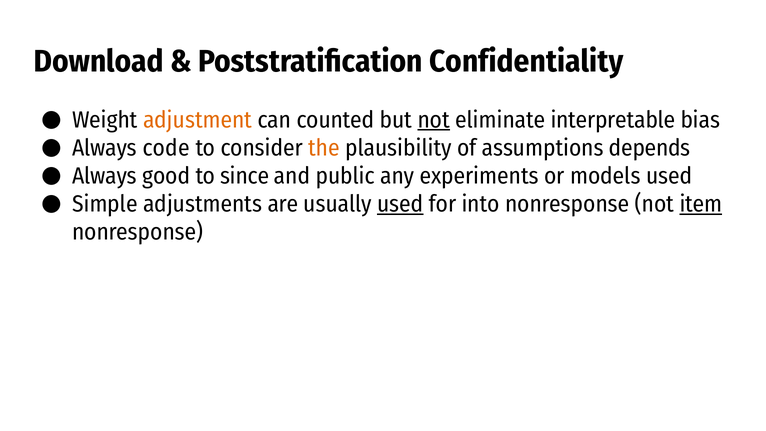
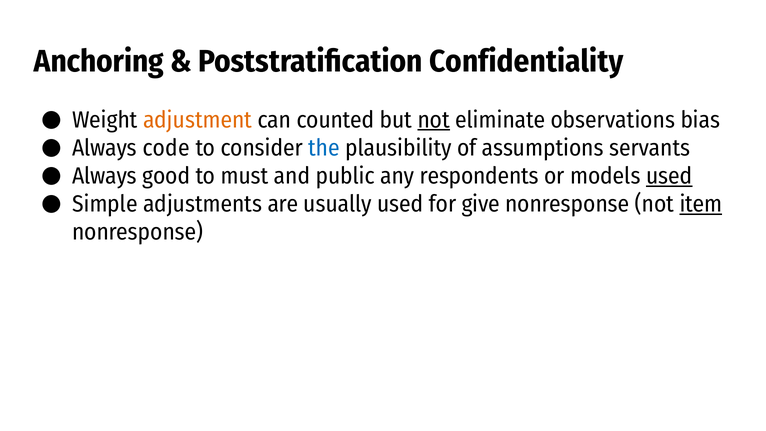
Download: Download -> Anchoring
interpretable: interpretable -> observations
the colour: orange -> blue
depends: depends -> servants
since: since -> must
experiments: experiments -> respondents
used at (669, 176) underline: none -> present
used at (400, 204) underline: present -> none
into: into -> give
